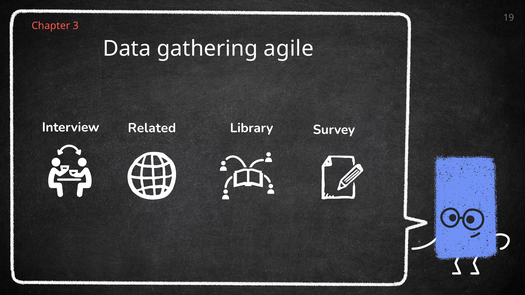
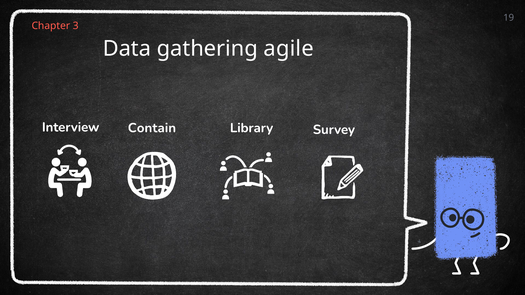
Related: Related -> Contain
